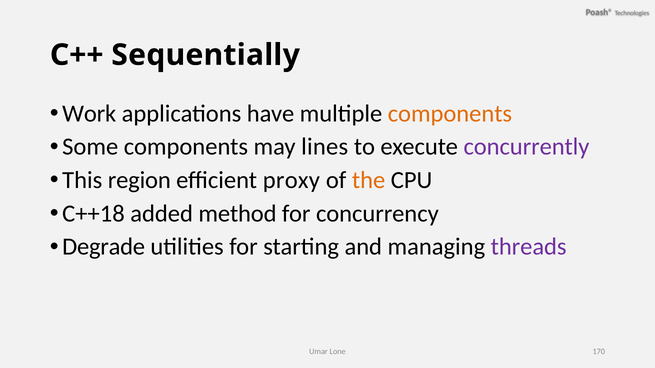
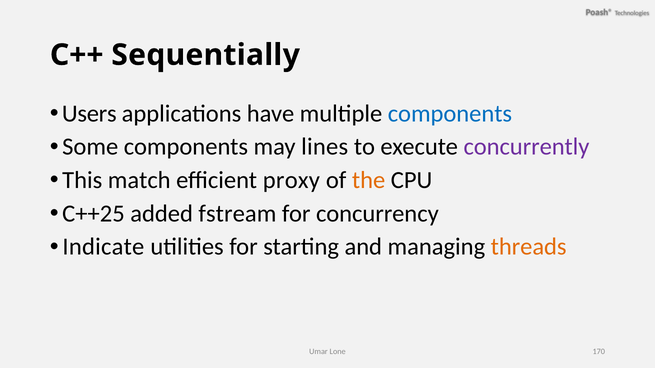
Work: Work -> Users
components at (450, 114) colour: orange -> blue
region: region -> match
C++18: C++18 -> C++25
method: method -> fstream
Degrade: Degrade -> Indicate
threads colour: purple -> orange
